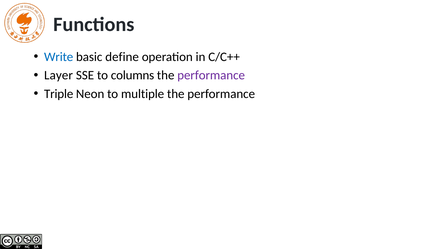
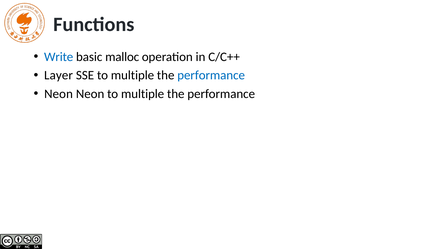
define: define -> malloc
SSE to columns: columns -> multiple
performance at (211, 75) colour: purple -> blue
Triple at (59, 94): Triple -> Neon
